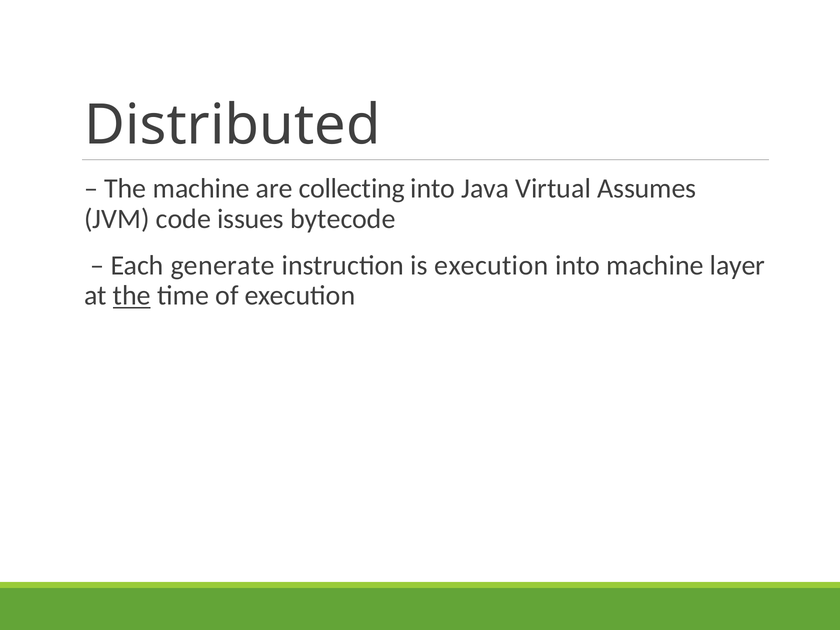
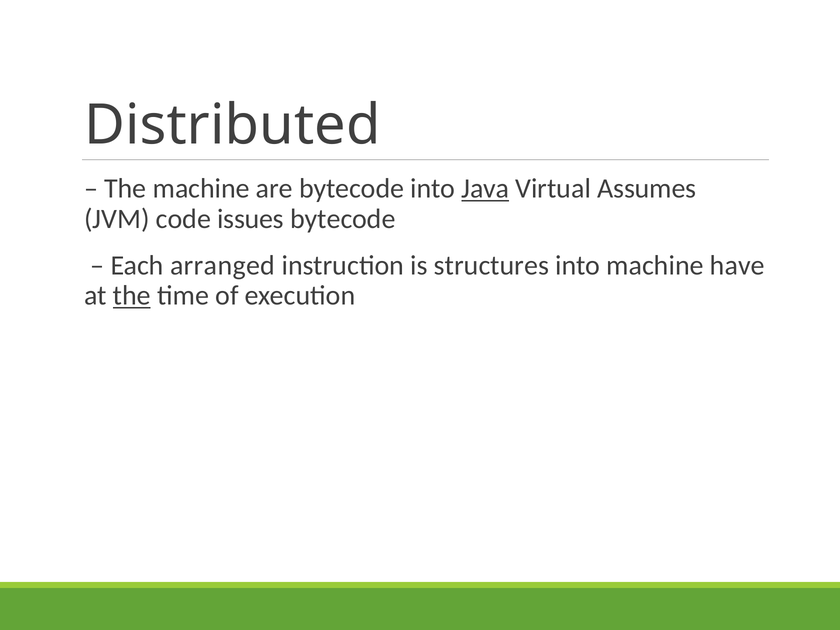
are collecting: collecting -> bytecode
Java underline: none -> present
generate: generate -> arranged
is execution: execution -> structures
layer: layer -> have
